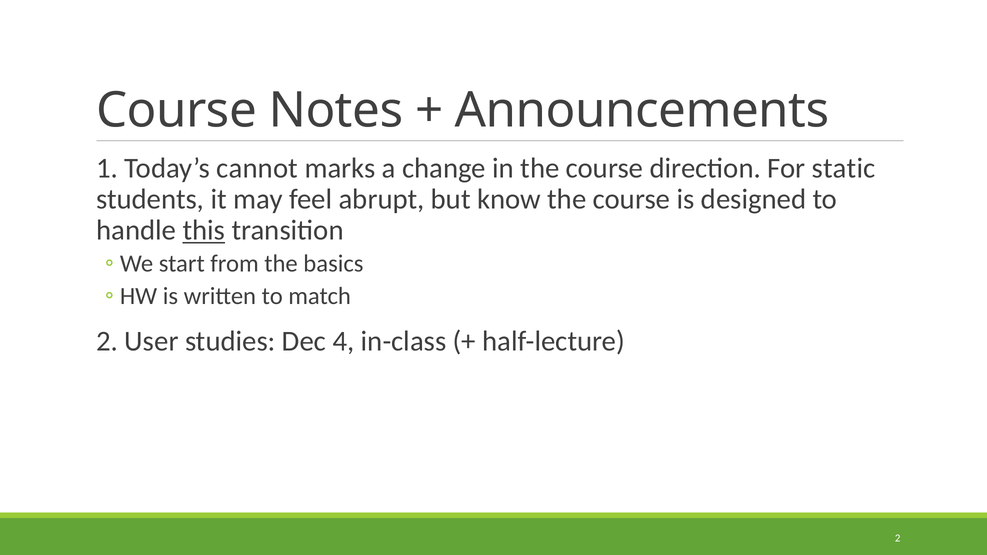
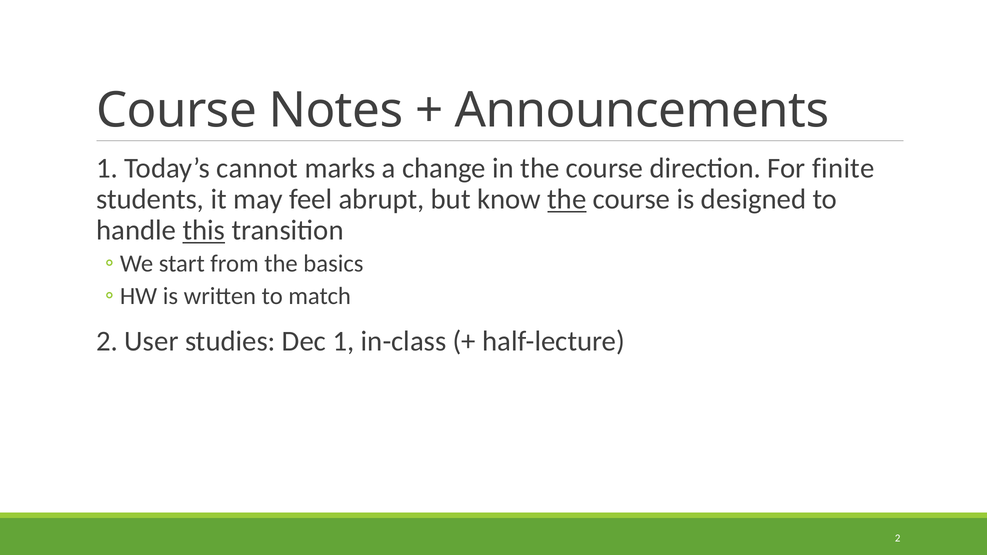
static: static -> finite
the at (567, 199) underline: none -> present
Dec 4: 4 -> 1
